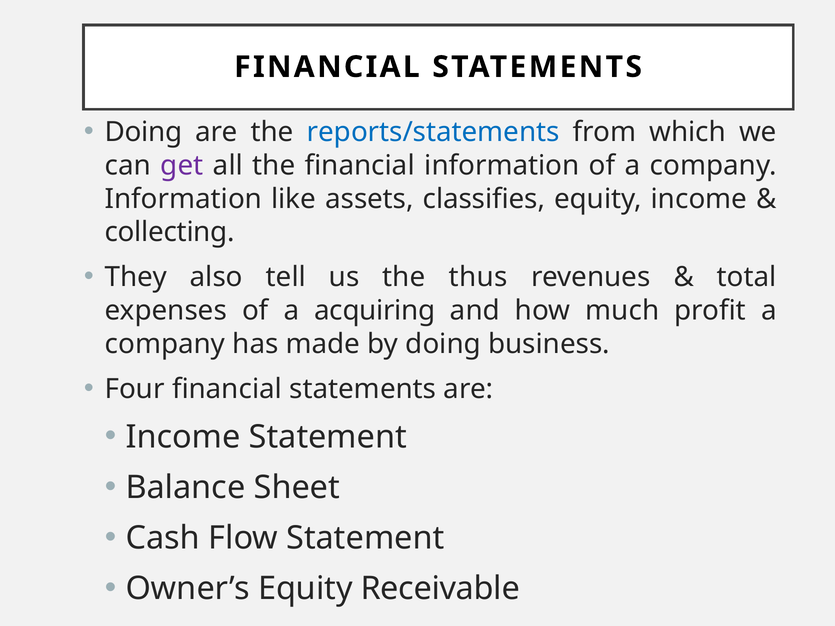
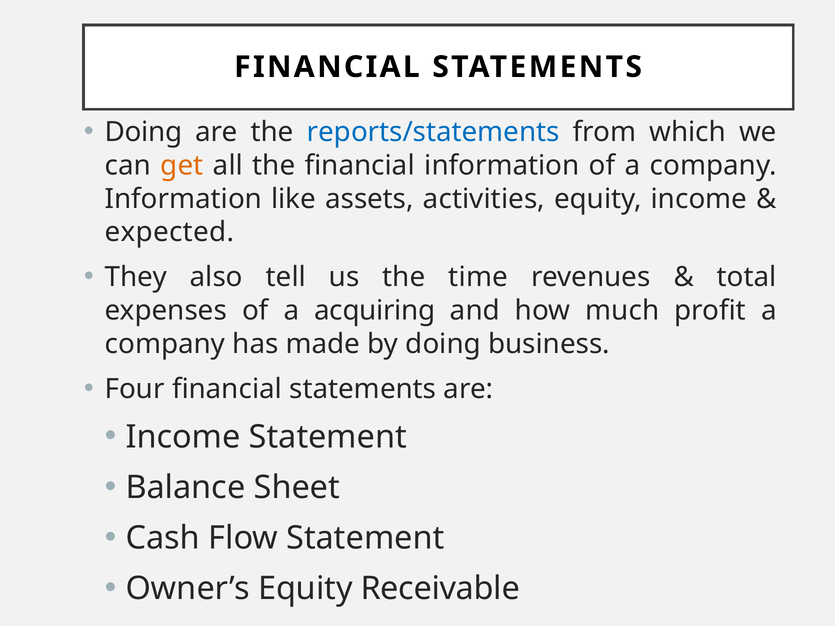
get colour: purple -> orange
classifies: classifies -> activities
collecting: collecting -> expected
thus: thus -> time
